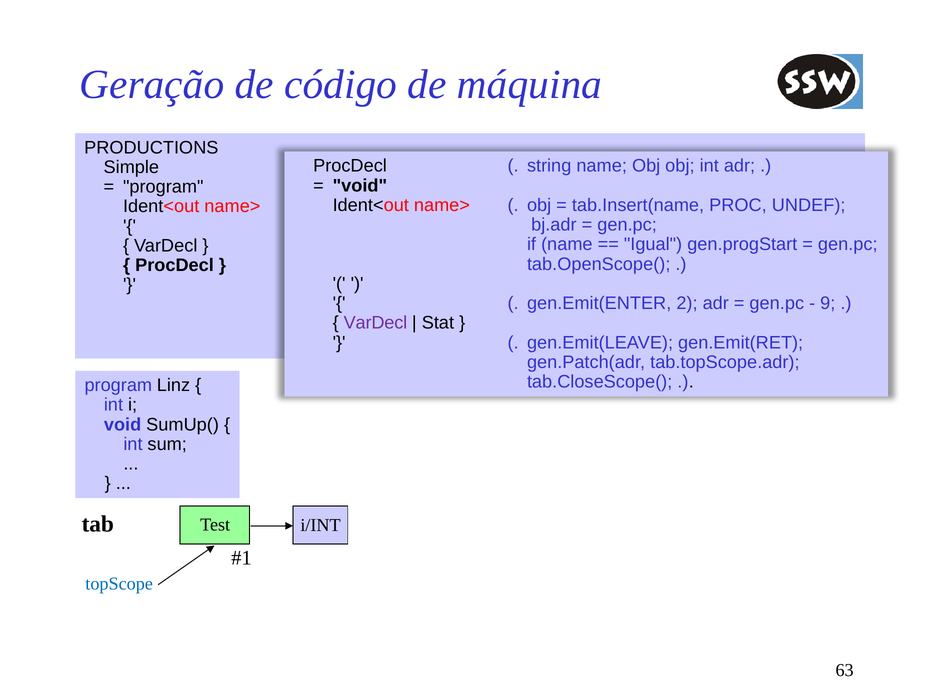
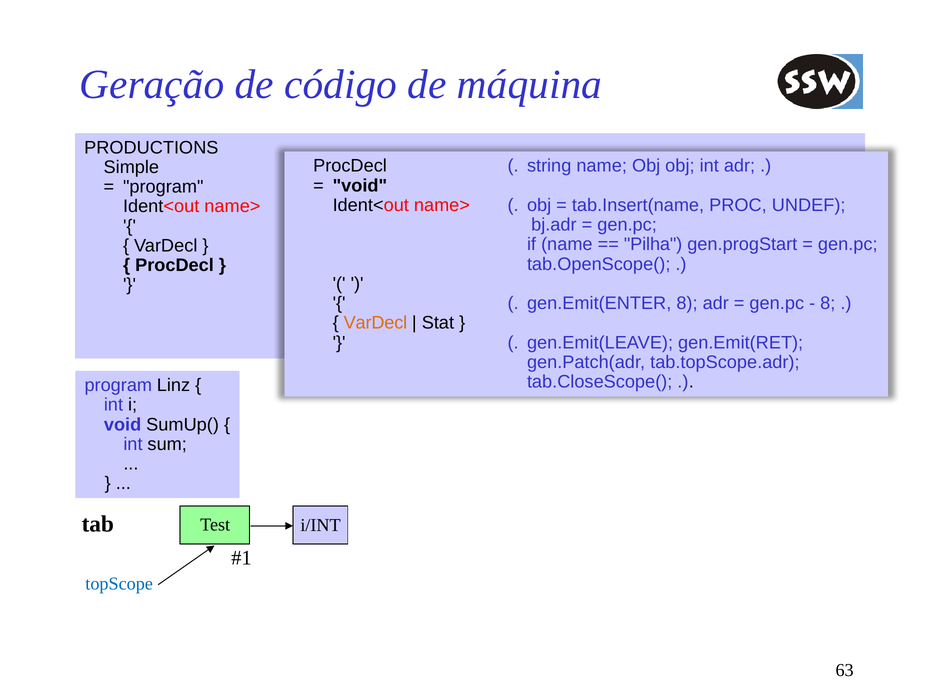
Igual: Igual -> Pilha
gen.Emit(ENTER 2: 2 -> 8
9 at (828, 303): 9 -> 8
VarDecl at (375, 323) colour: purple -> orange
